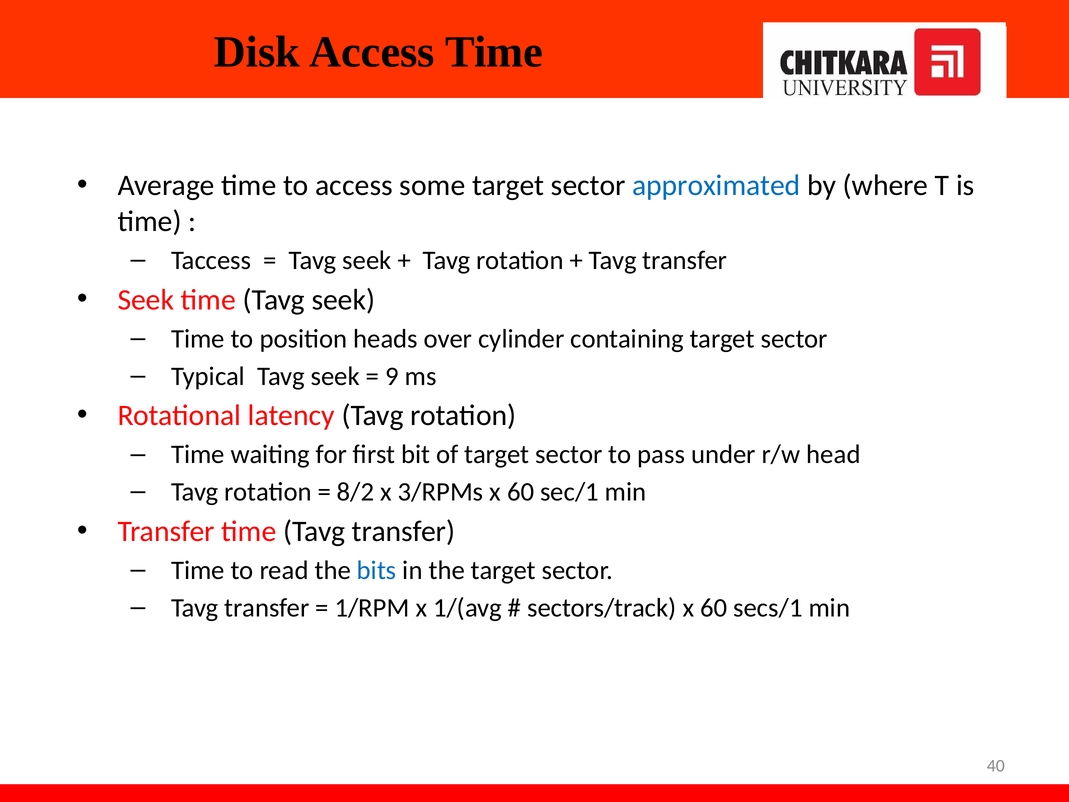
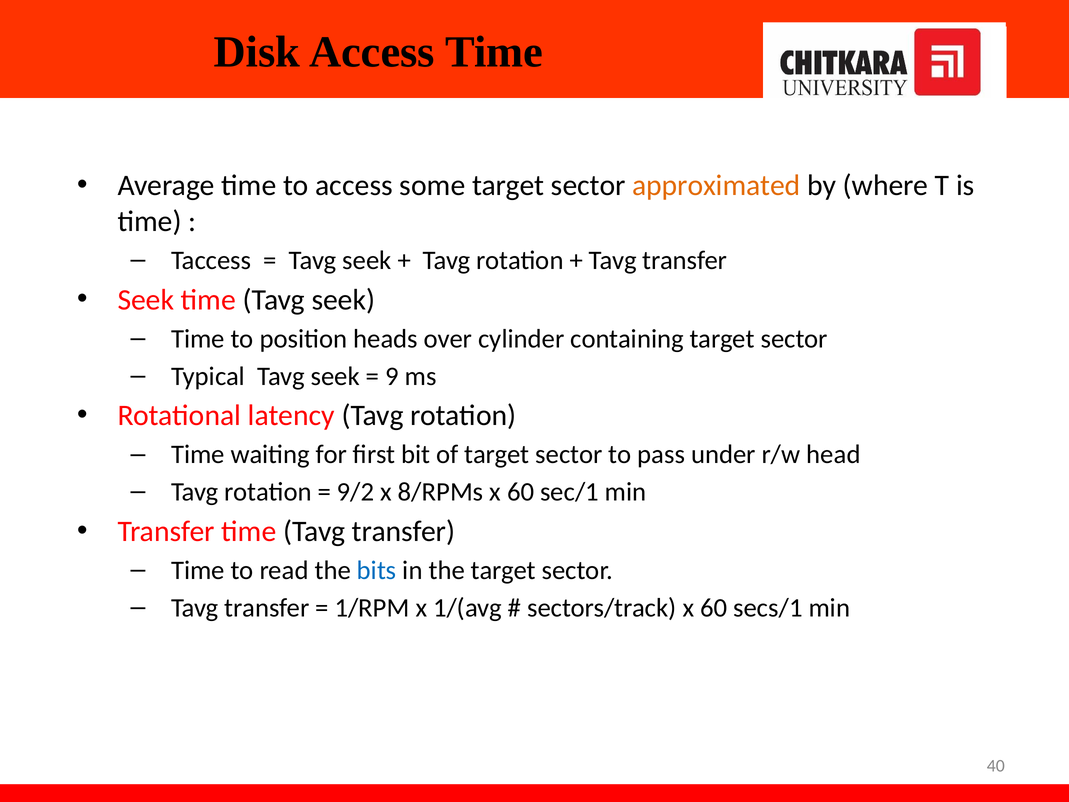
approximated colour: blue -> orange
8/2: 8/2 -> 9/2
3/RPMs: 3/RPMs -> 8/RPMs
